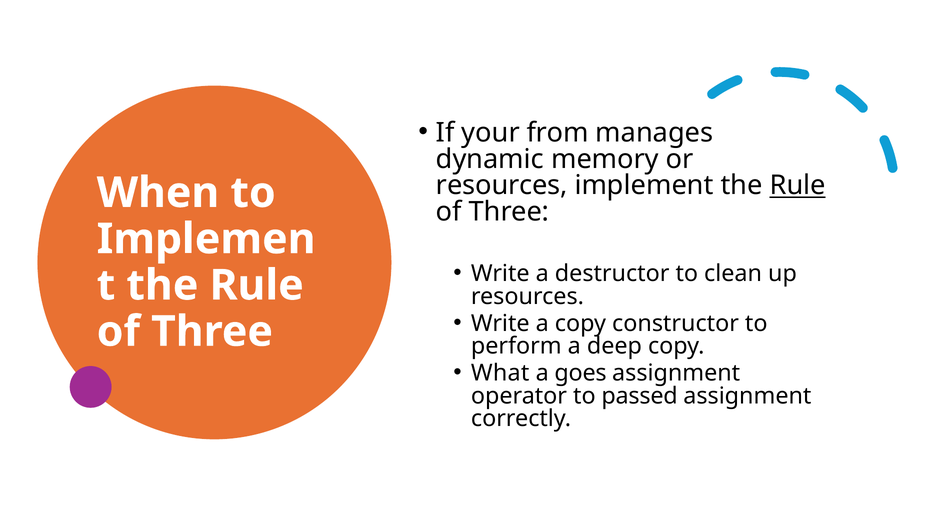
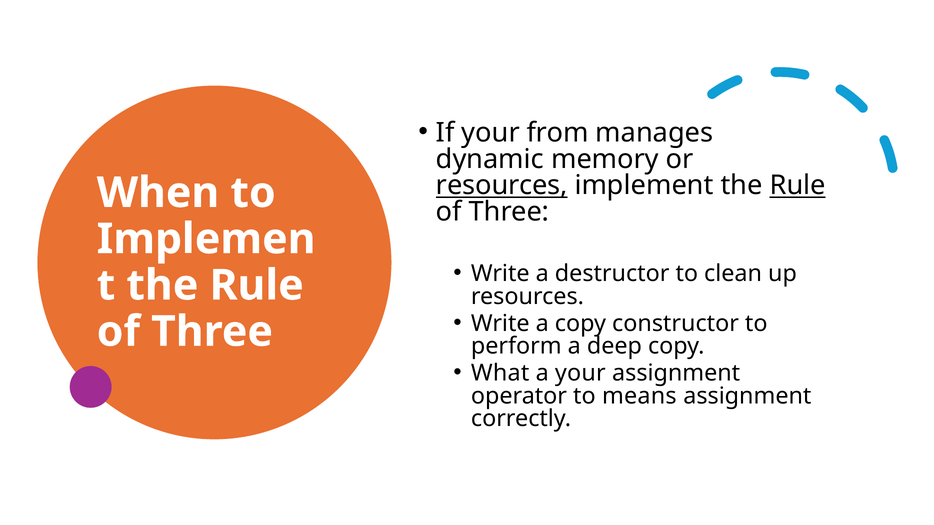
resources at (502, 186) underline: none -> present
a goes: goes -> your
passed: passed -> means
